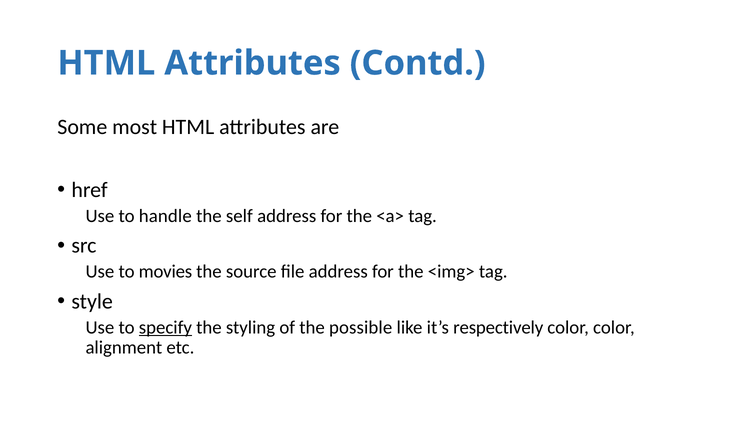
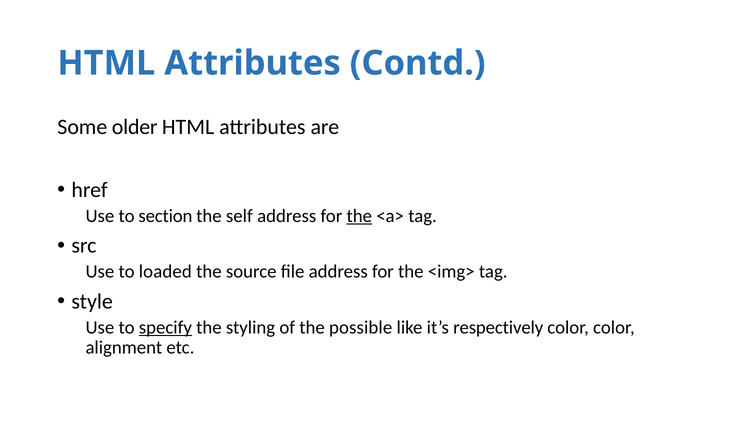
most: most -> older
handle: handle -> section
the at (359, 216) underline: none -> present
movies: movies -> loaded
